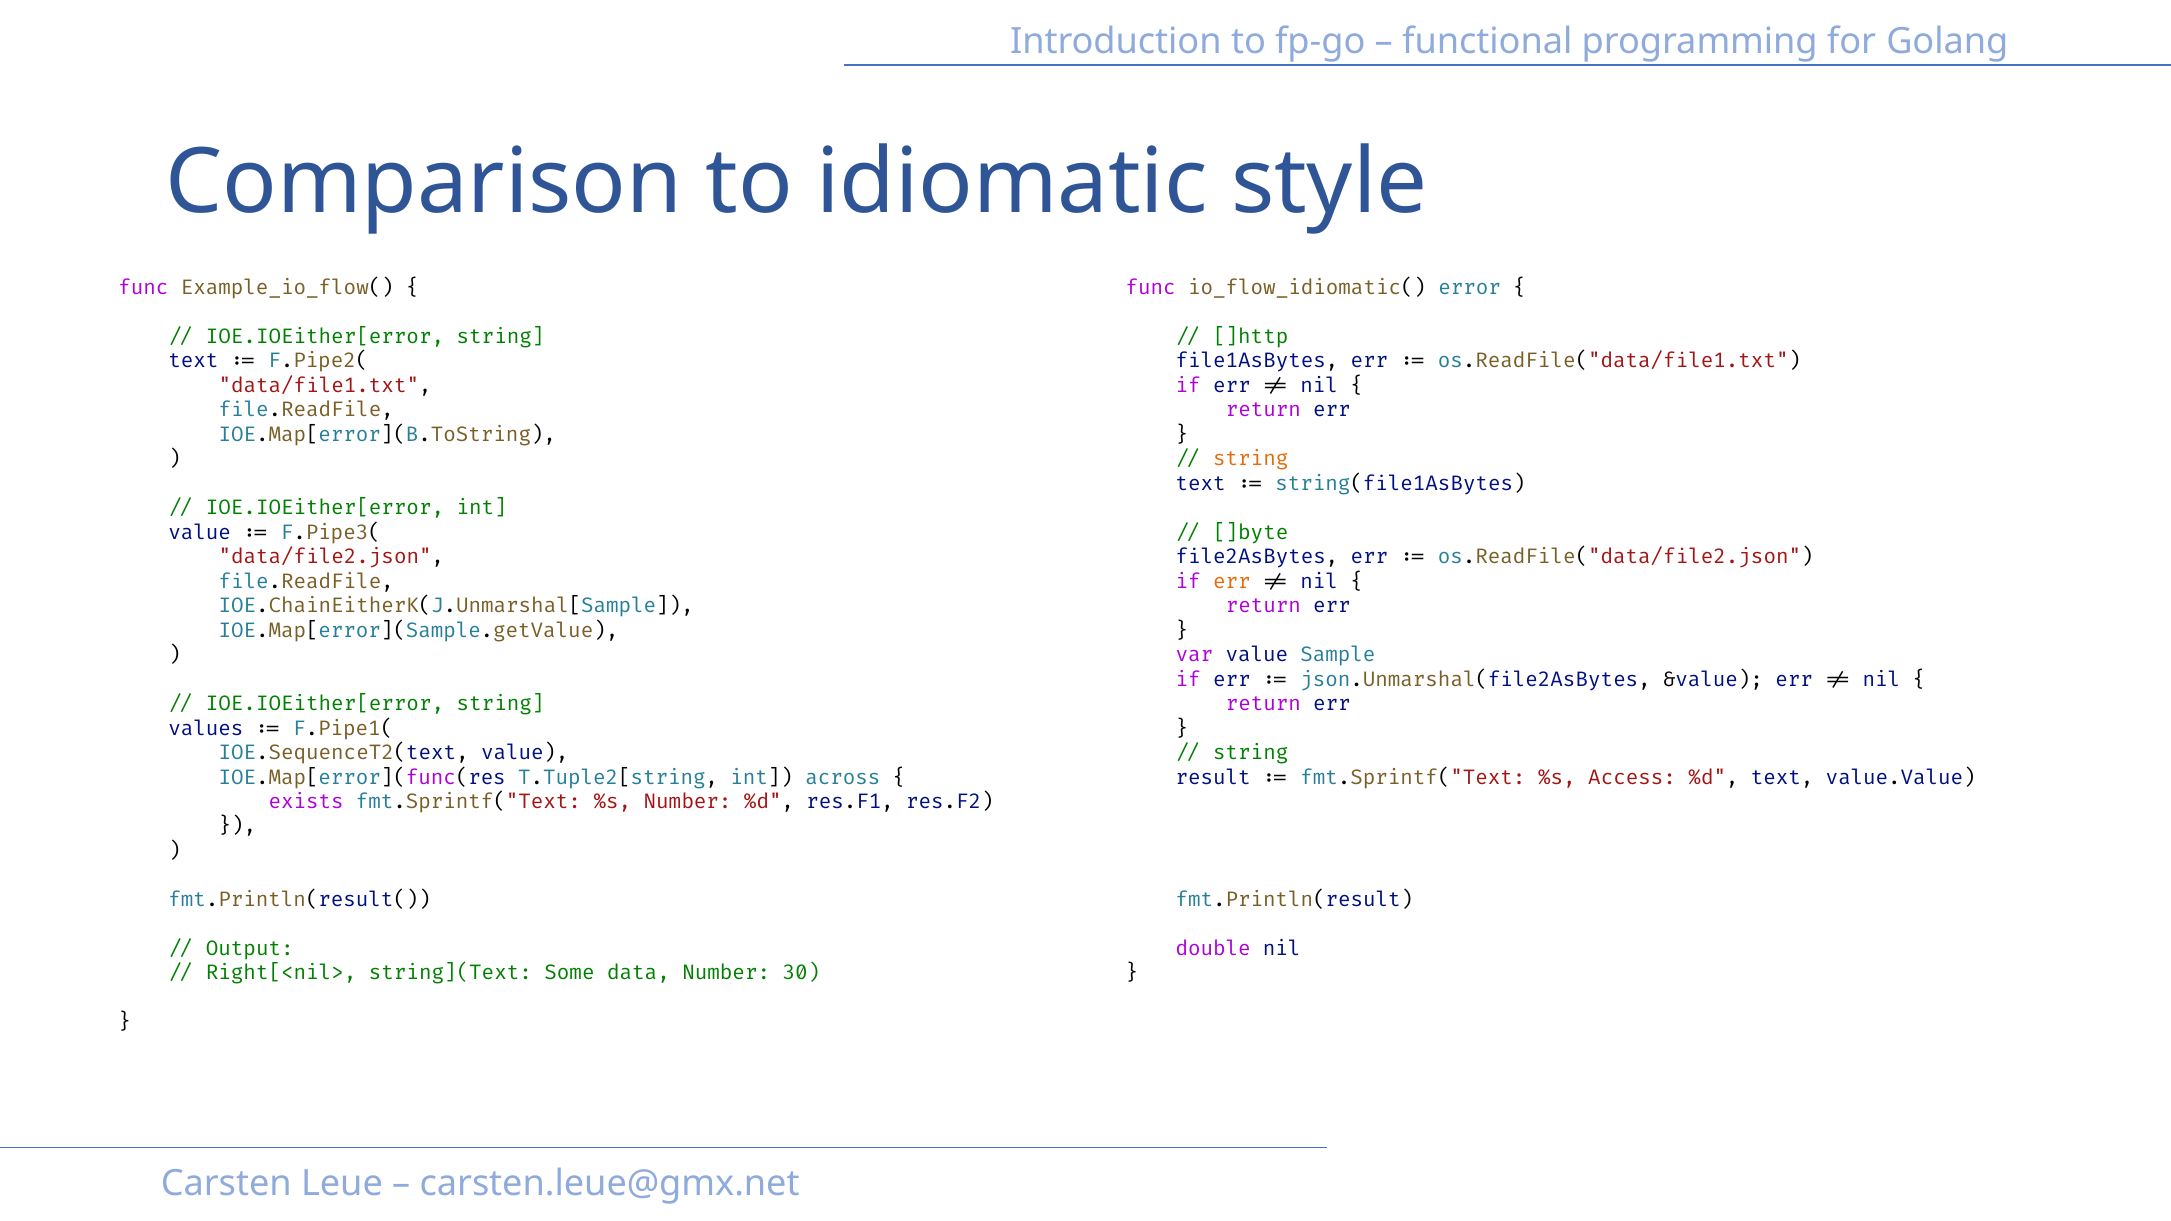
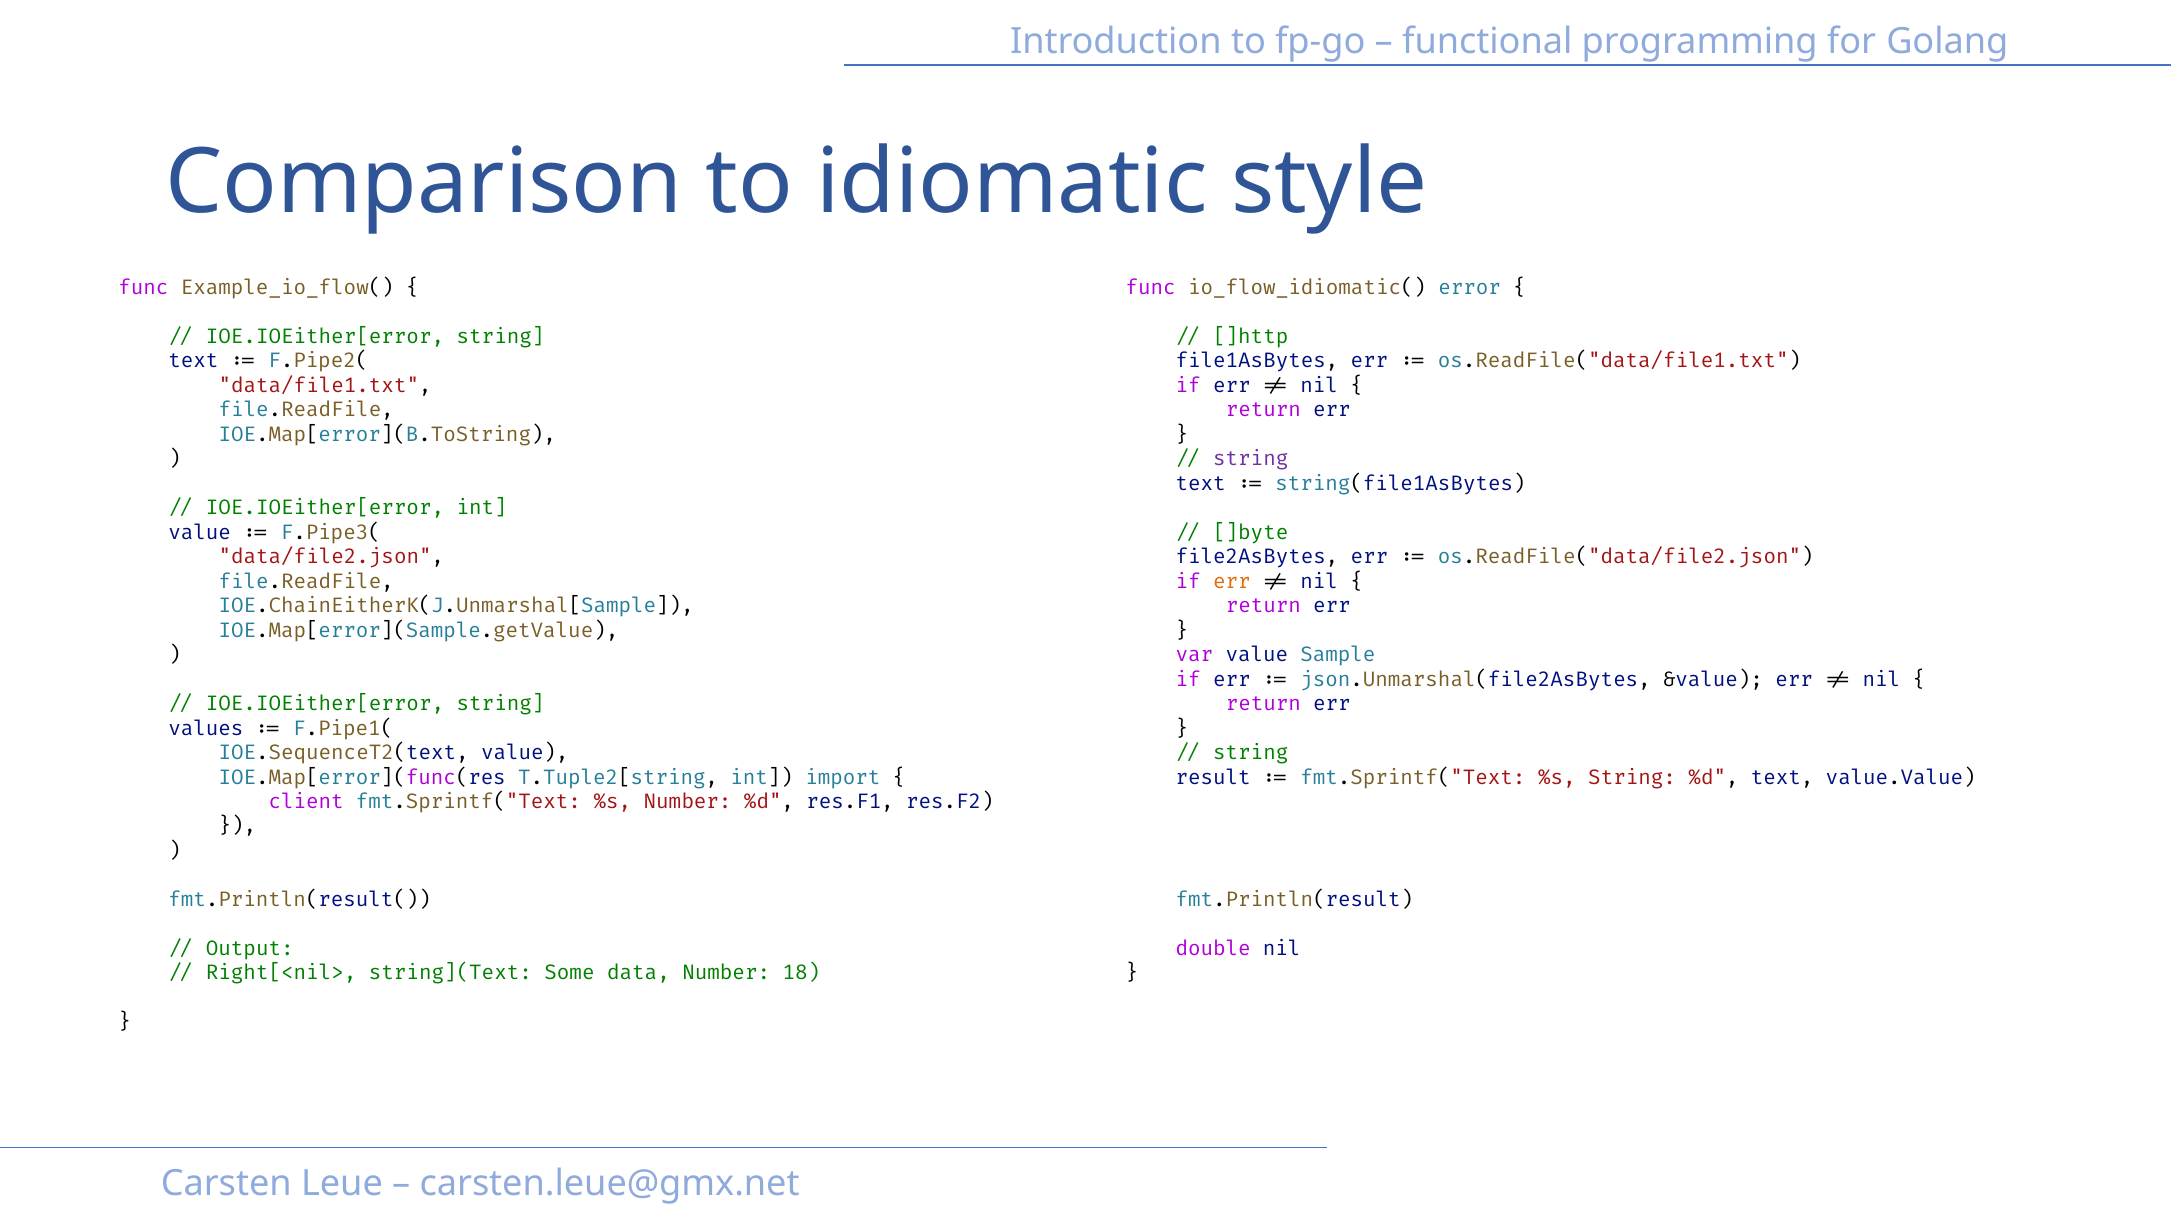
string at (1251, 459) colour: orange -> purple
across: across -> import
%s Access: Access -> String
exists: exists -> client
30: 30 -> 18
